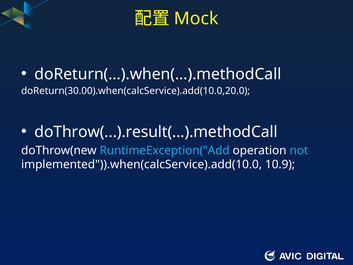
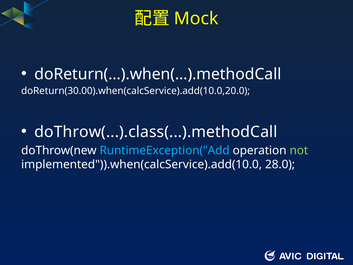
doThrow(...).result(...).methodCall: doThrow(...).result(...).methodCall -> doThrow(...).class(...).methodCall
not colour: light blue -> light green
10.9: 10.9 -> 28.0
